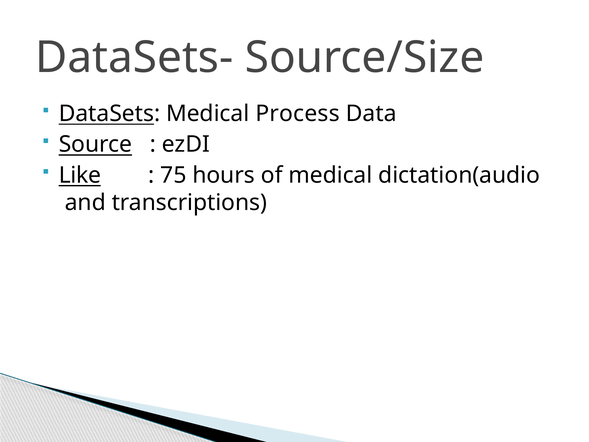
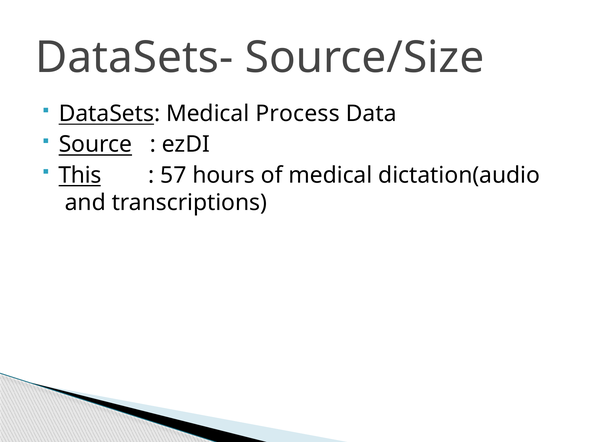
Like: Like -> This
75: 75 -> 57
